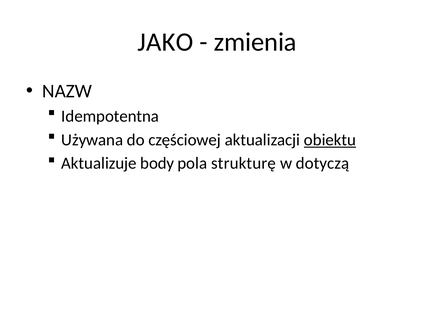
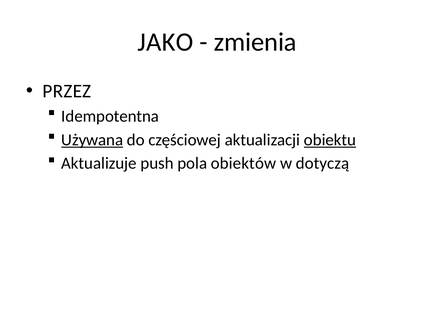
NAZW: NAZW -> PRZEZ
Używana underline: none -> present
body: body -> push
strukturę: strukturę -> obiektów
